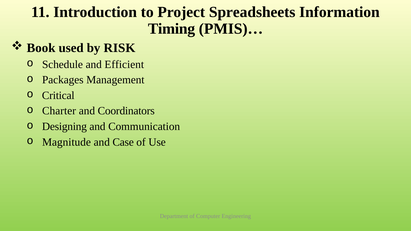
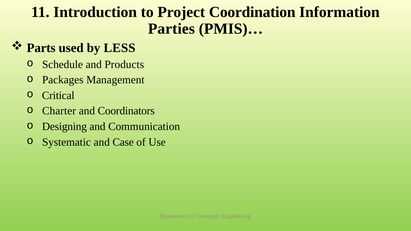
Spreadsheets: Spreadsheets -> Coordination
Timing: Timing -> Parties
Book: Book -> Parts
RISK: RISK -> LESS
Efficient: Efficient -> Products
Magnitude: Magnitude -> Systematic
